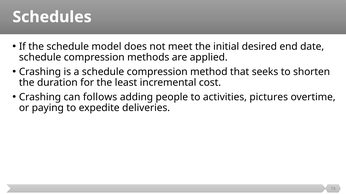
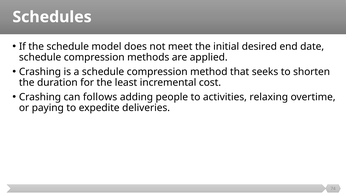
pictures: pictures -> relaxing
